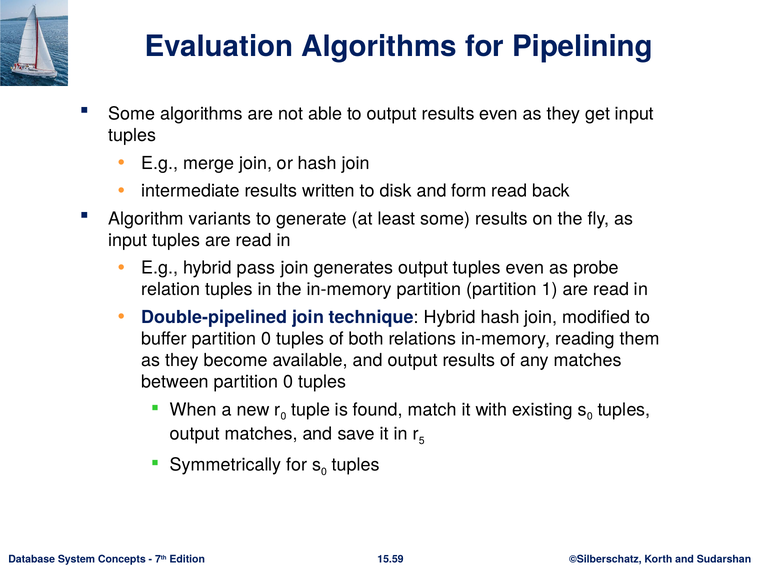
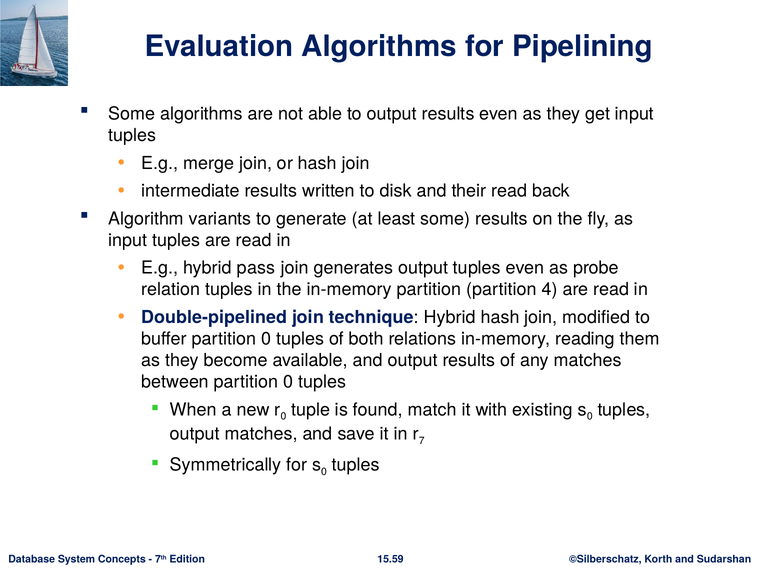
form: form -> their
1: 1 -> 4
5: 5 -> 7
